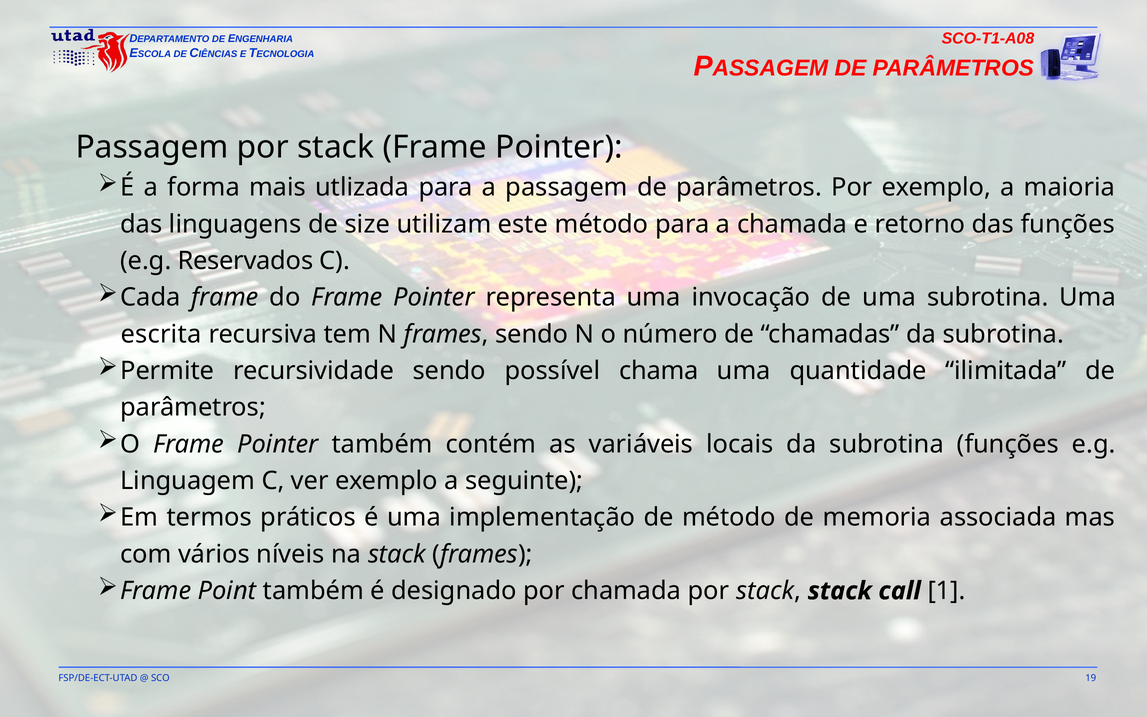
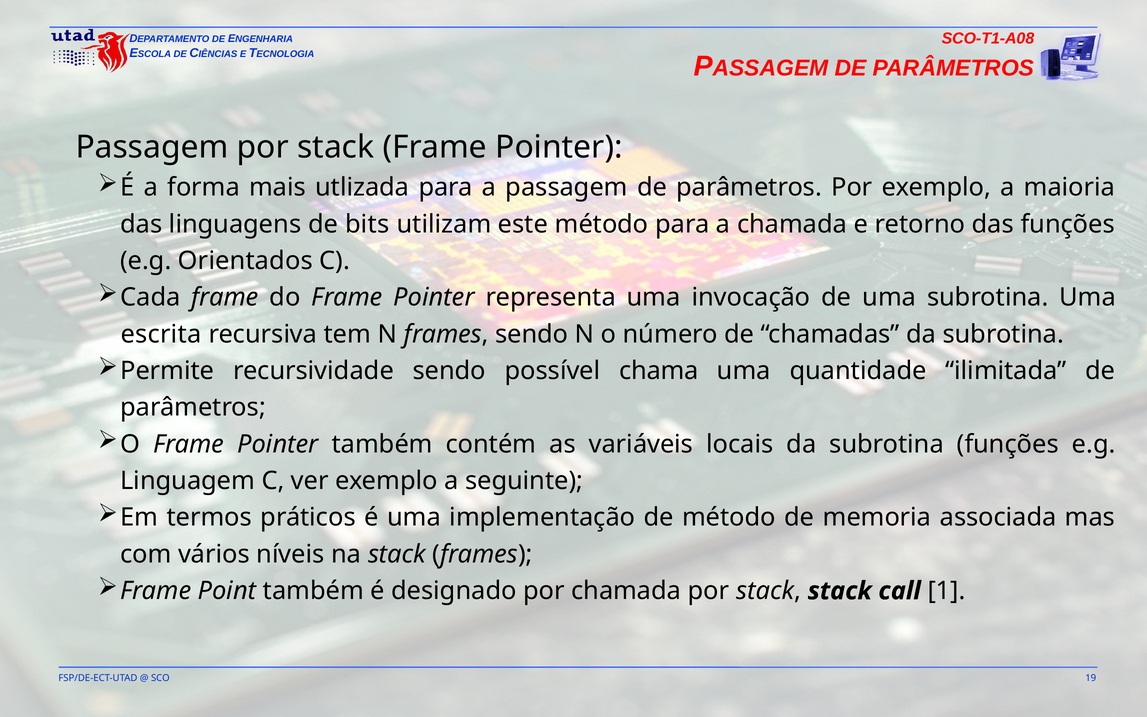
size: size -> bits
Reservados: Reservados -> Orientados
